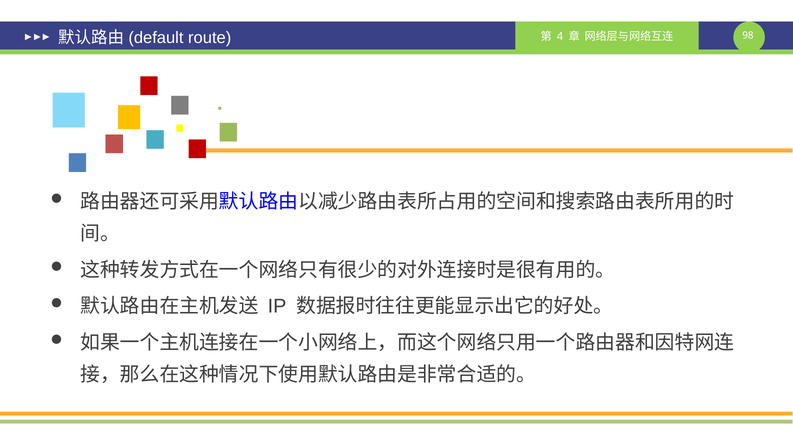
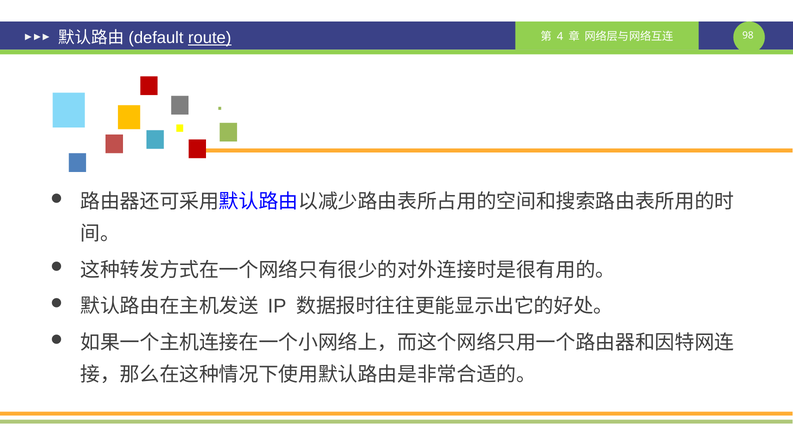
route underline: none -> present
